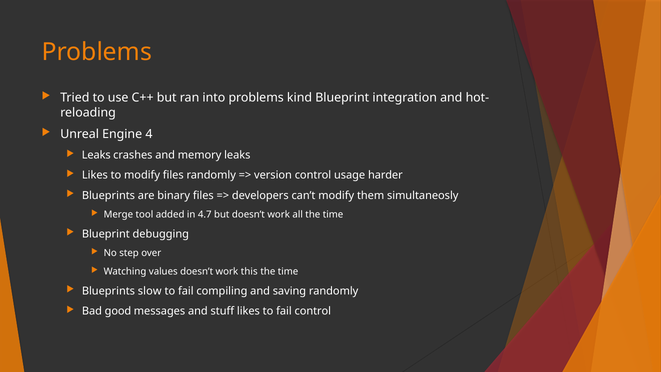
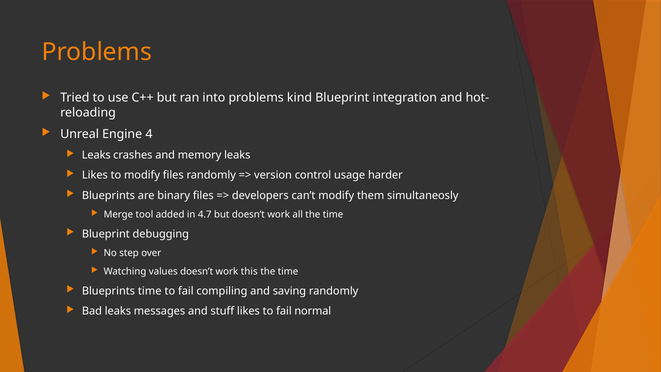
Blueprints slow: slow -> time
Bad good: good -> leaks
fail control: control -> normal
